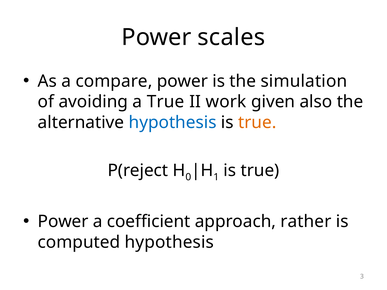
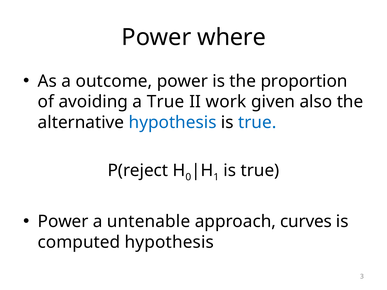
scales: scales -> where
compare: compare -> outcome
simulation: simulation -> proportion
true at (257, 122) colour: orange -> blue
coefficient: coefficient -> untenable
rather: rather -> curves
